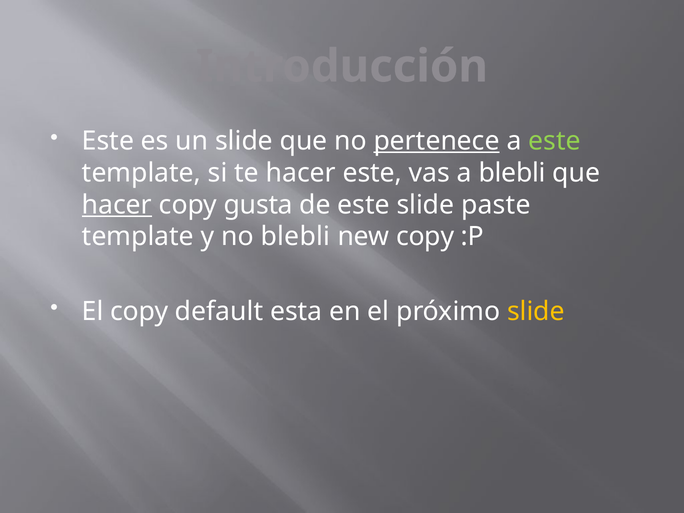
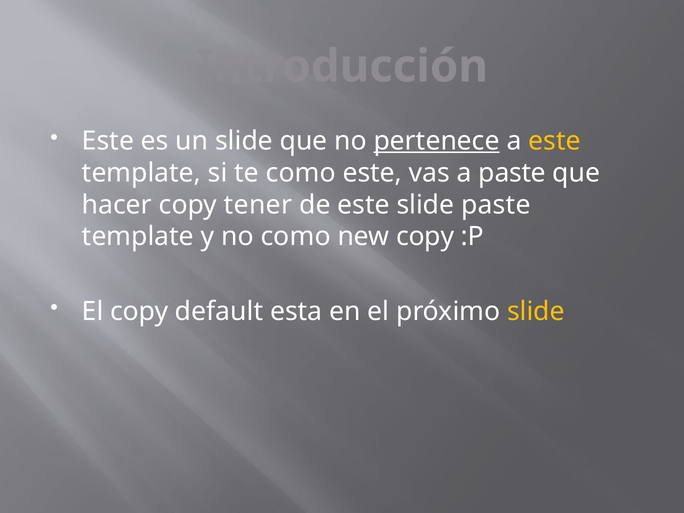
este at (554, 141) colour: light green -> yellow
te hacer: hacer -> como
a blebli: blebli -> paste
hacer at (117, 205) underline: present -> none
gusta: gusta -> tener
no blebli: blebli -> como
